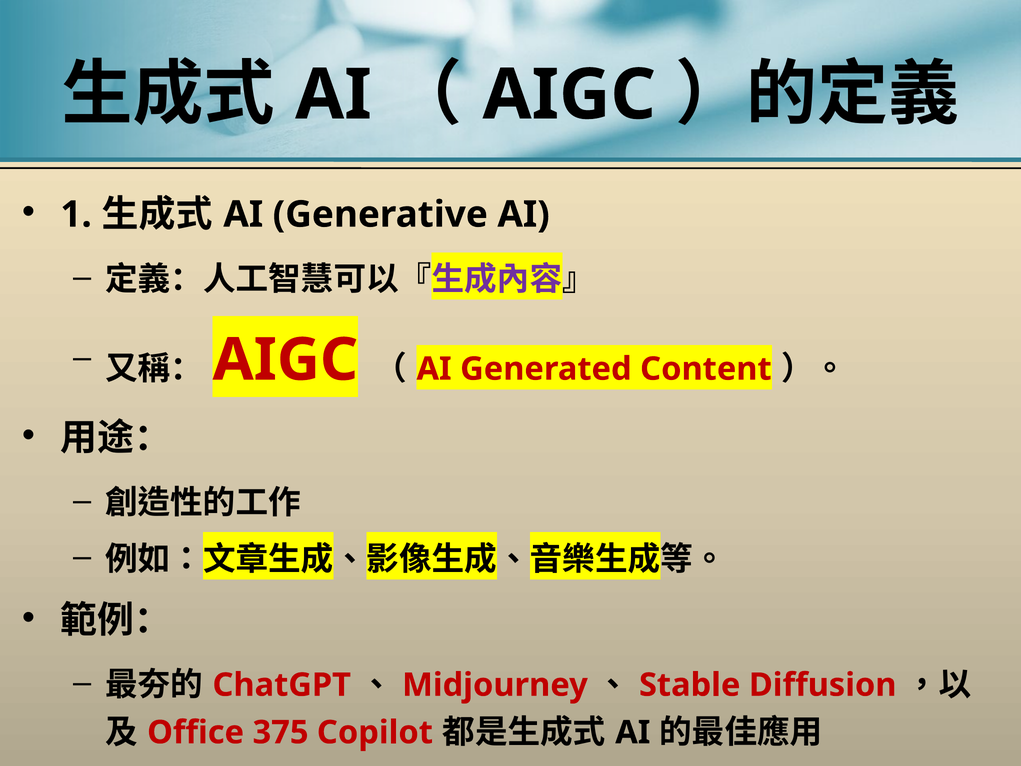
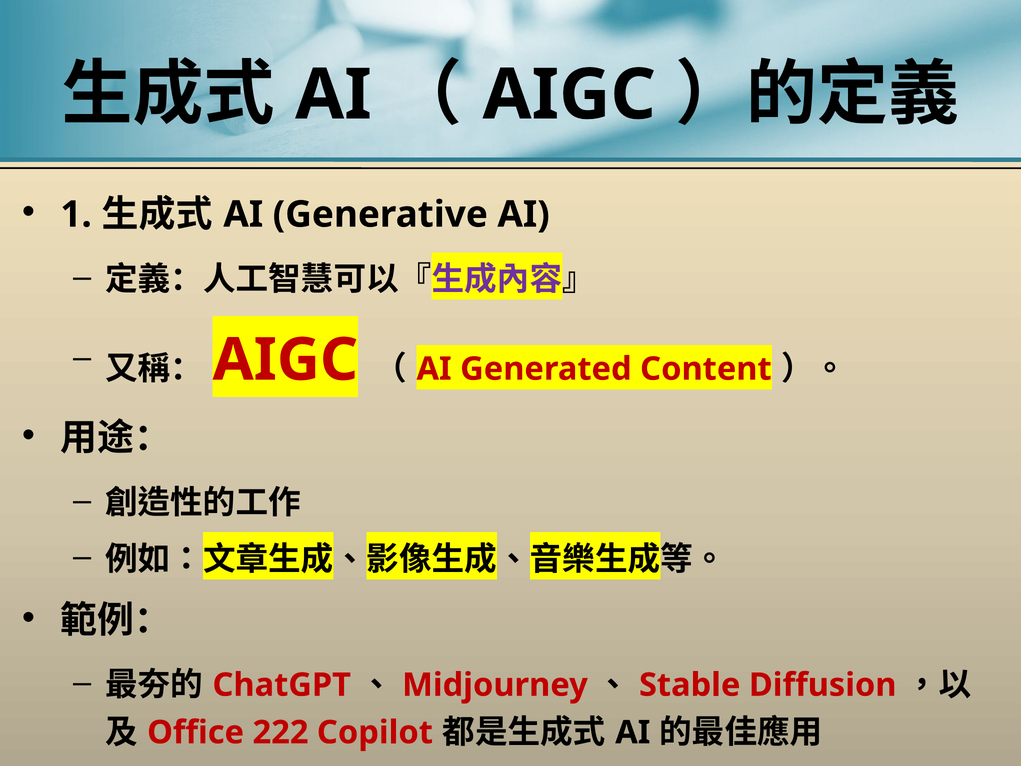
375: 375 -> 222
